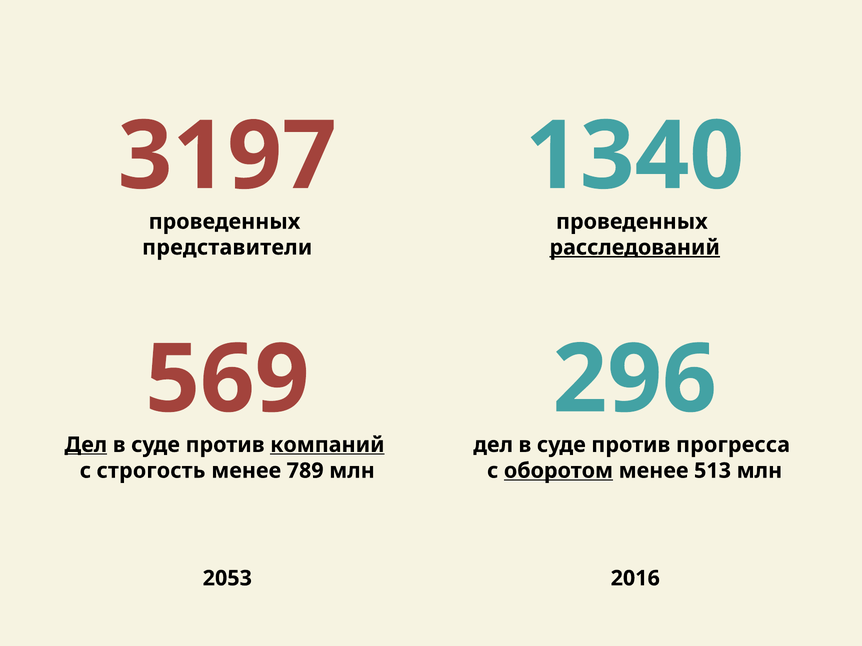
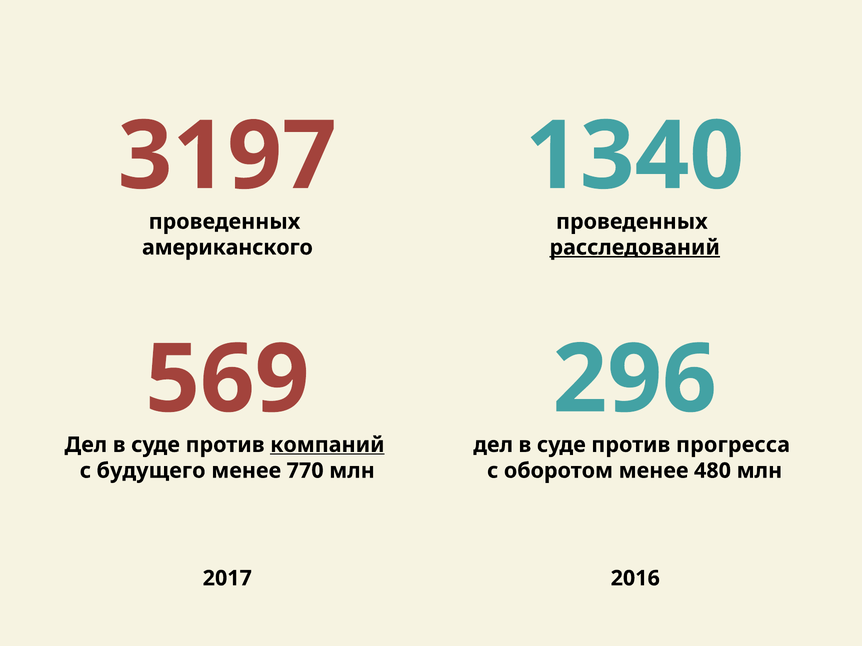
представители: представители -> американского
Дел at (86, 445) underline: present -> none
строгость: строгость -> будущего
789: 789 -> 770
оборотом underline: present -> none
513: 513 -> 480
2053: 2053 -> 2017
